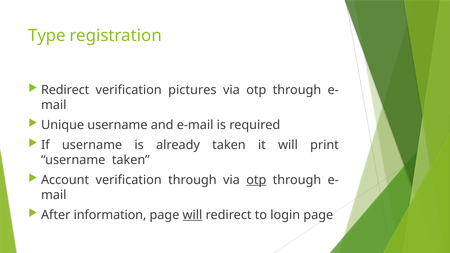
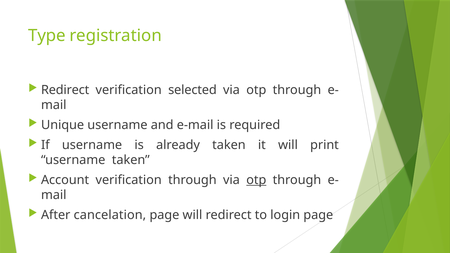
pictures: pictures -> selected
information: information -> cancelation
will at (192, 215) underline: present -> none
